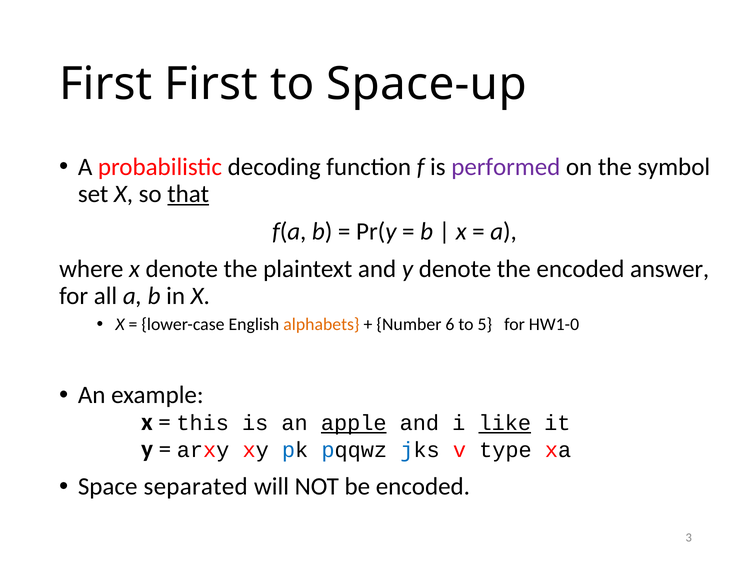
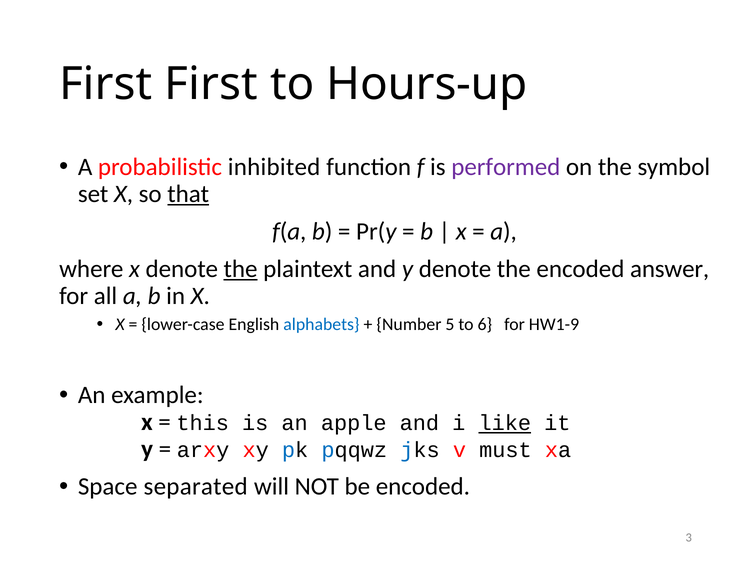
Space-up: Space-up -> Hours-up
decoding: decoding -> inhibited
the at (241, 269) underline: none -> present
alphabets colour: orange -> blue
6: 6 -> 5
5: 5 -> 6
HW1-0: HW1-0 -> HW1-9
apple underline: present -> none
type: type -> must
